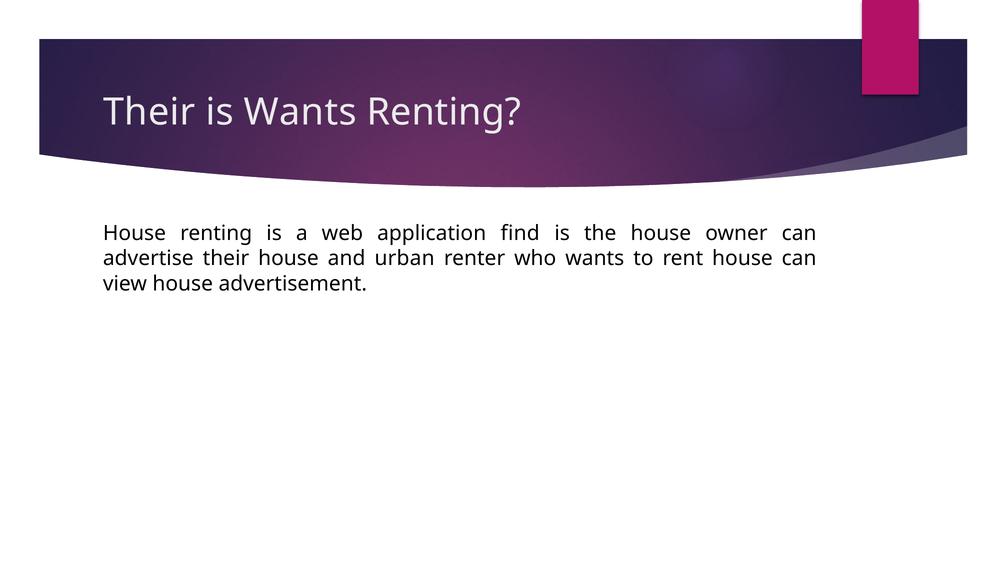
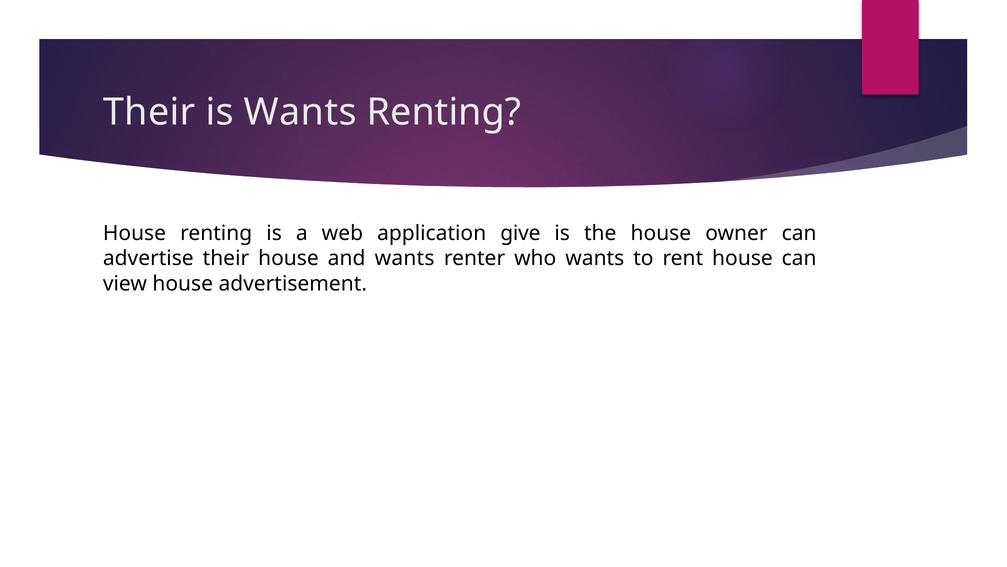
find: find -> give
and urban: urban -> wants
